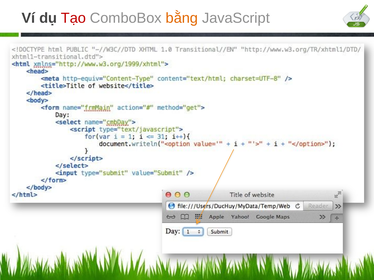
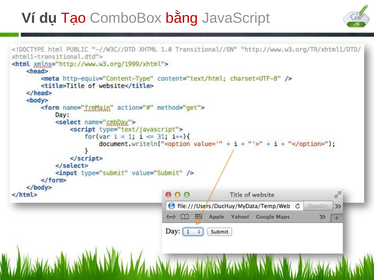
bằng colour: orange -> red
